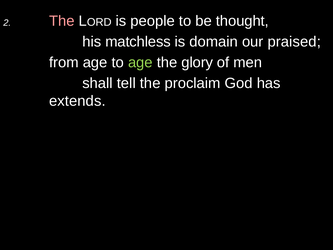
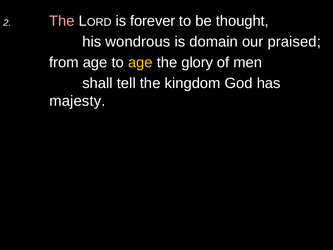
people: people -> forever
matchless: matchless -> wondrous
age at (140, 63) colour: light green -> yellow
proclaim: proclaim -> kingdom
extends: extends -> majesty
